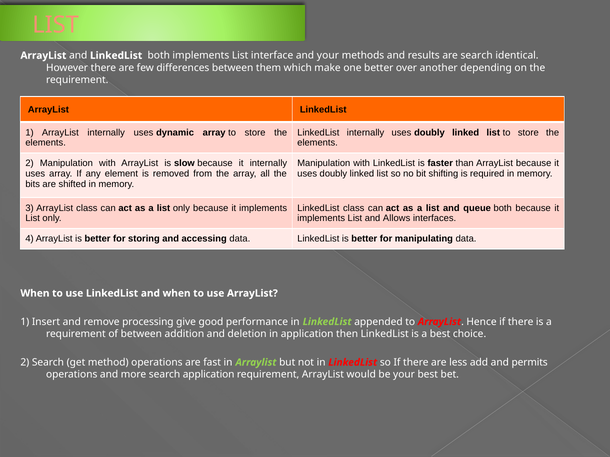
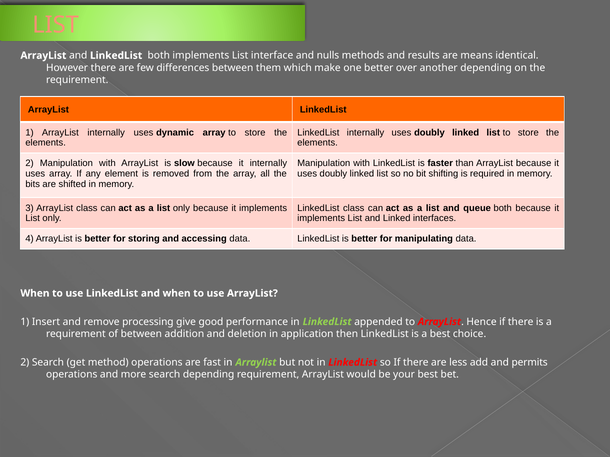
and your: your -> nulls
are search: search -> means
and Allows: Allows -> Linked
search application: application -> depending
